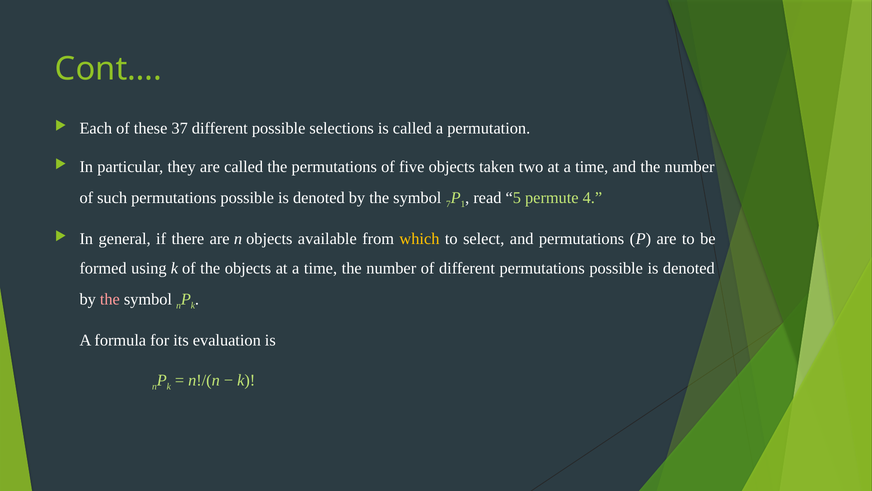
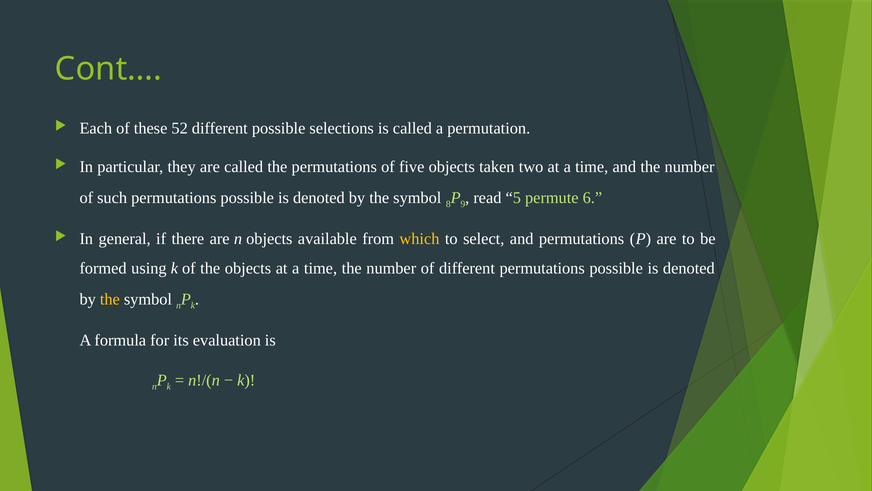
37: 37 -> 52
7: 7 -> 8
1: 1 -> 9
4: 4 -> 6
the at (110, 299) colour: pink -> yellow
